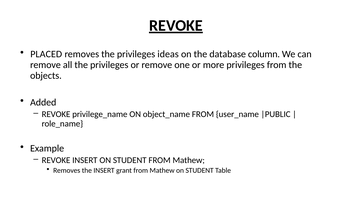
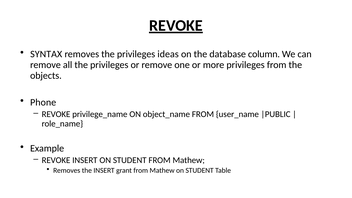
PLACED: PLACED -> SYNTAX
Added: Added -> Phone
